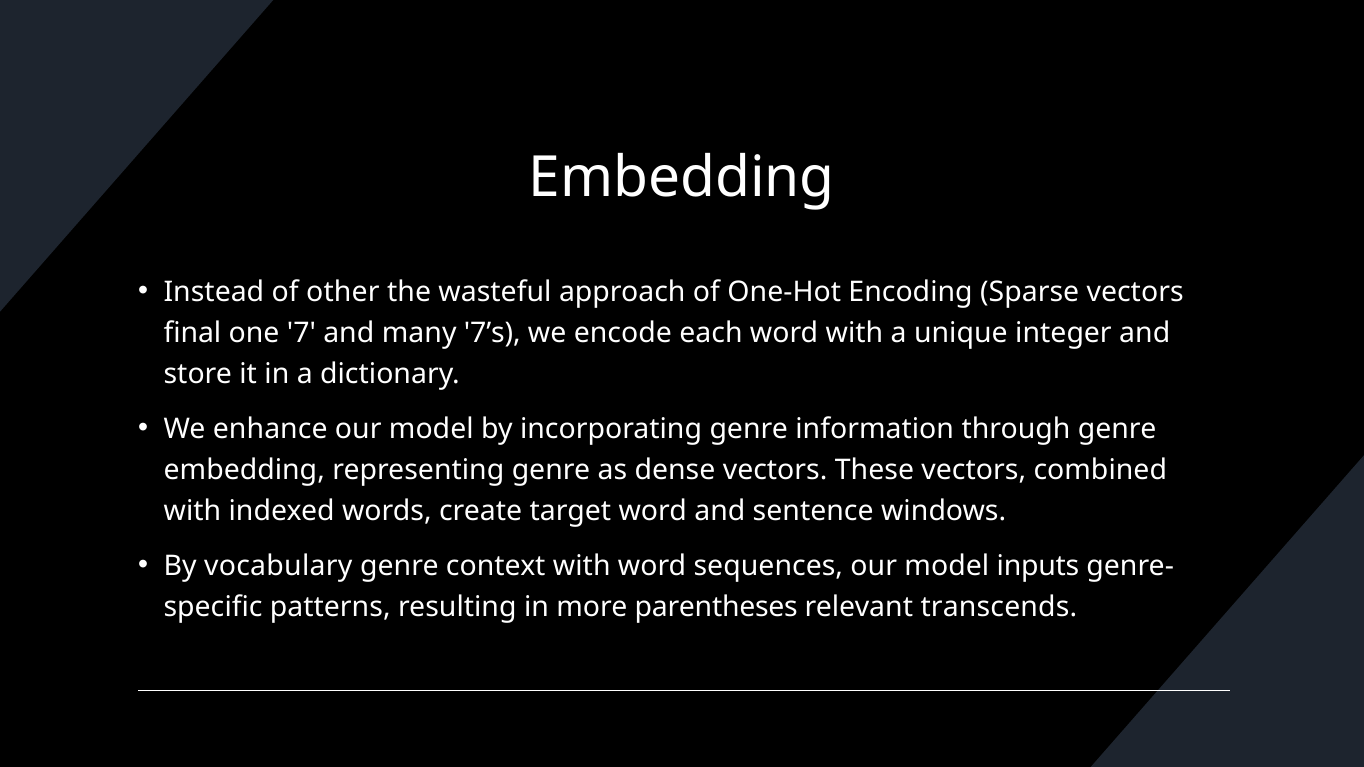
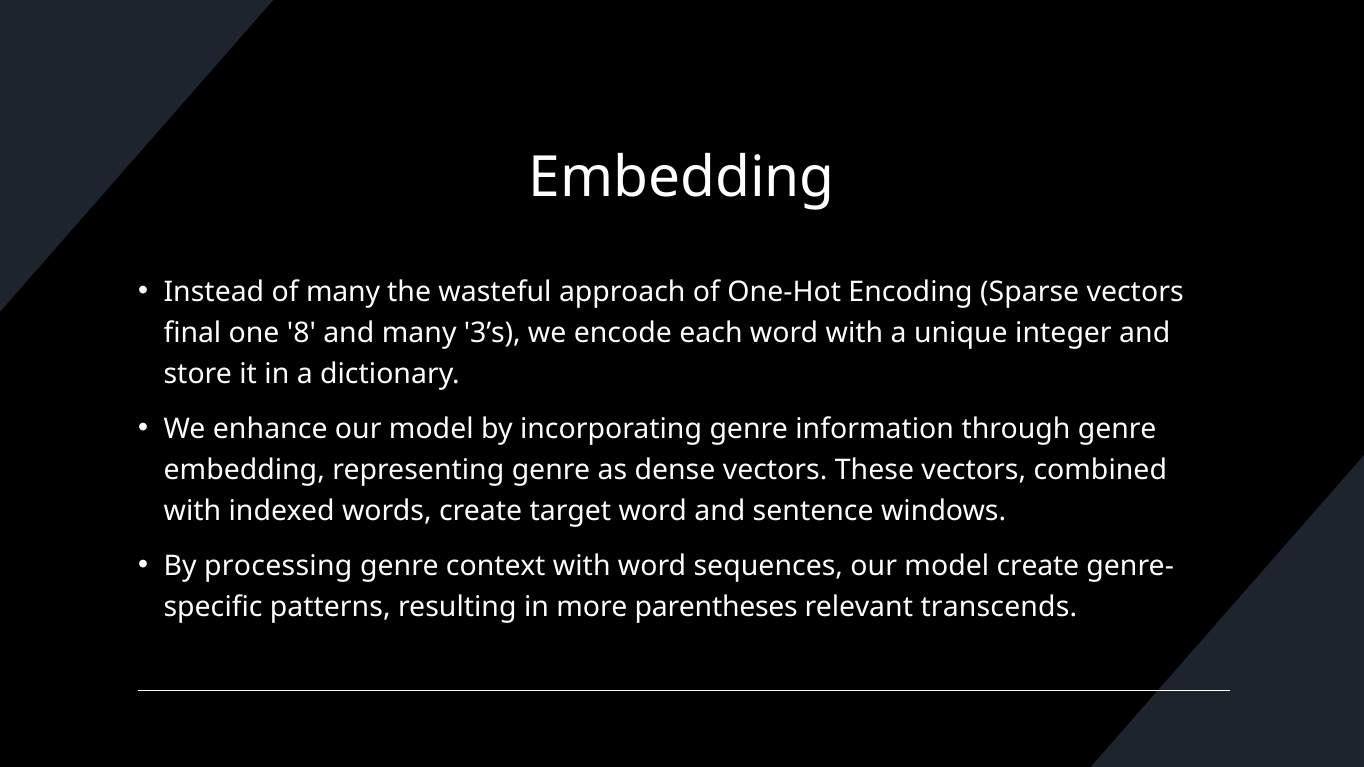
of other: other -> many
7: 7 -> 8
7’s: 7’s -> 3’s
vocabulary: vocabulary -> processing
model inputs: inputs -> create
